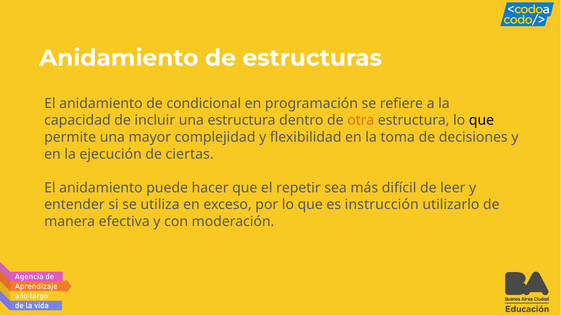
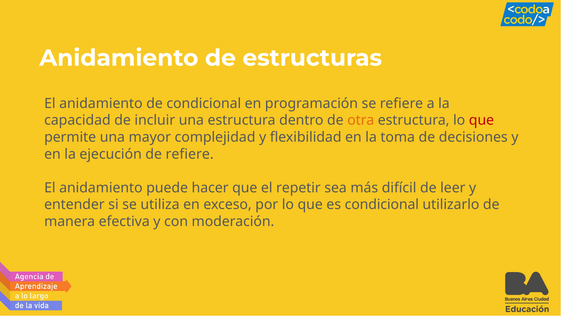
que at (481, 120) colour: black -> red
de ciertas: ciertas -> refiere
es instrucción: instrucción -> condicional
